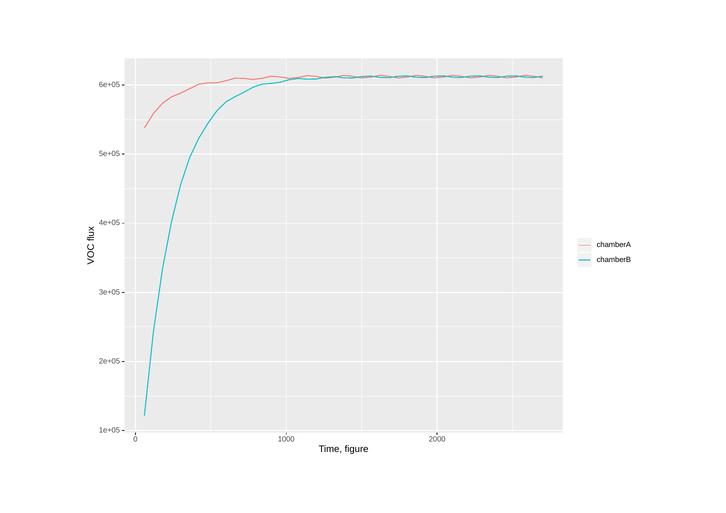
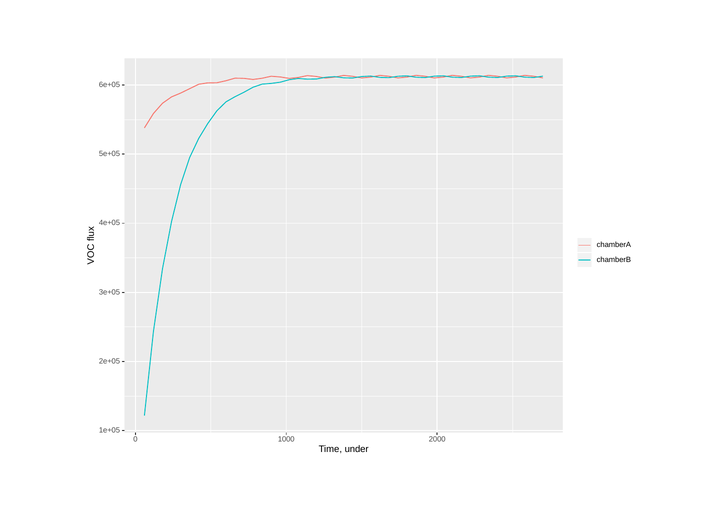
figure: figure -> under
